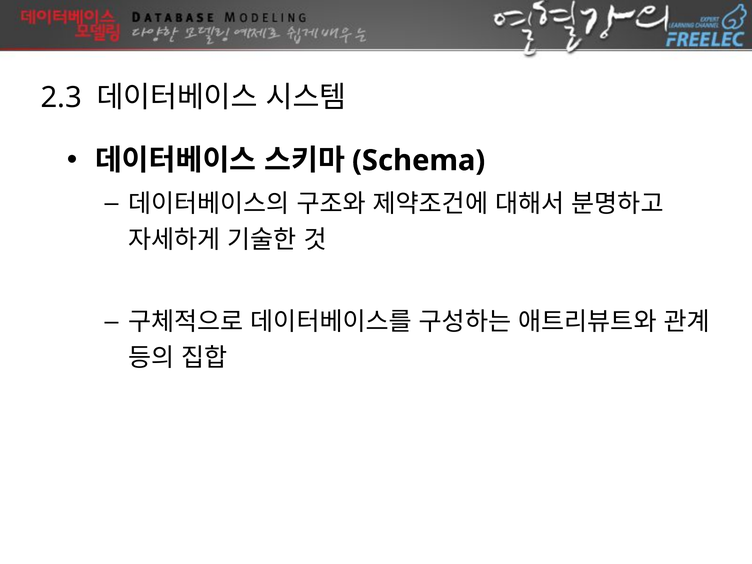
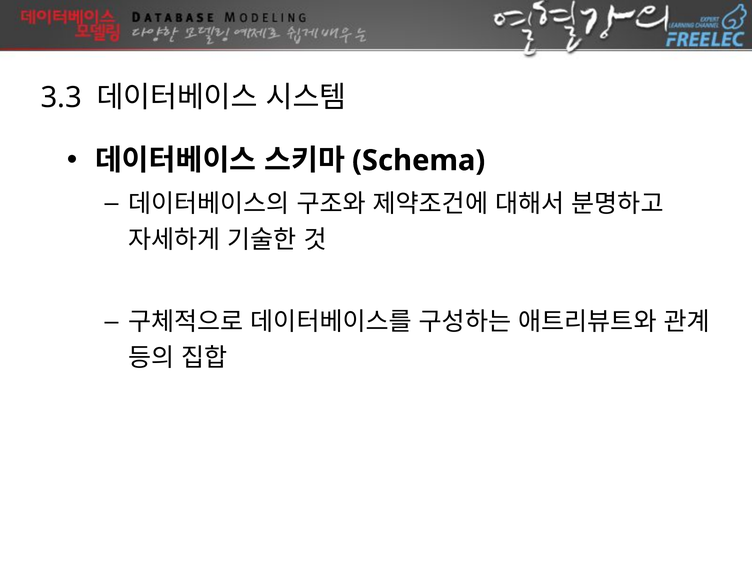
2.3: 2.3 -> 3.3
